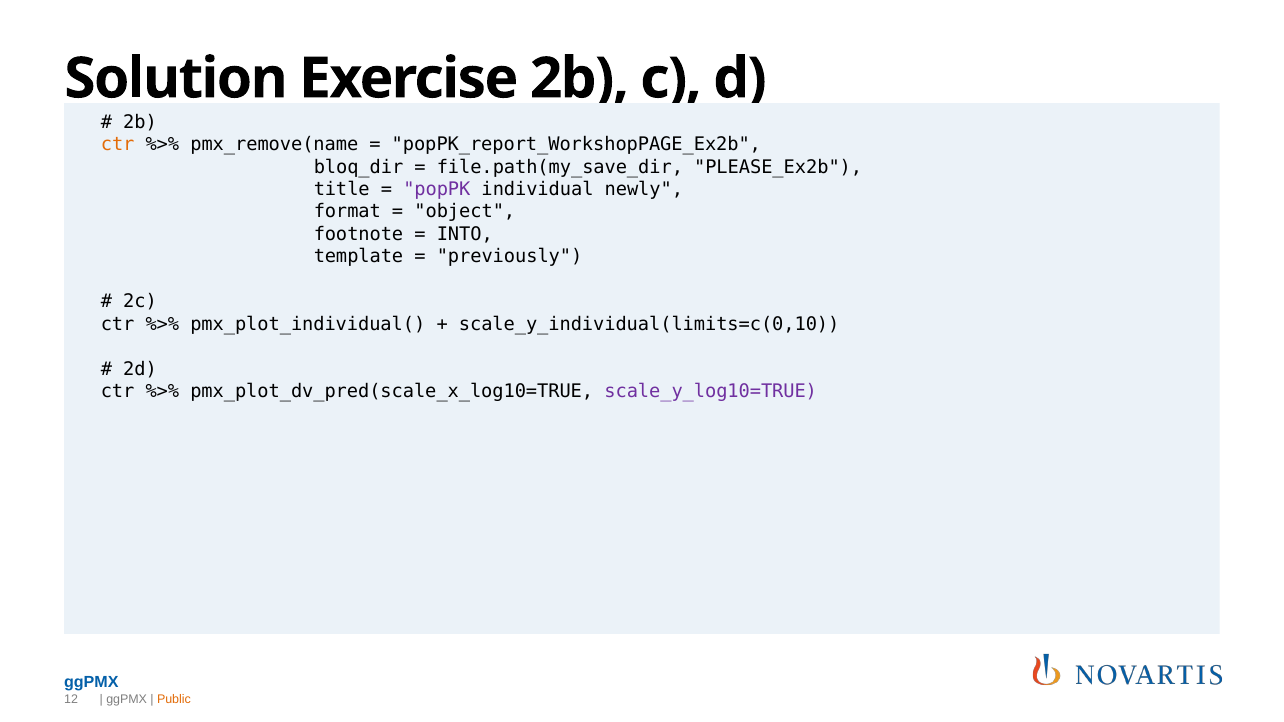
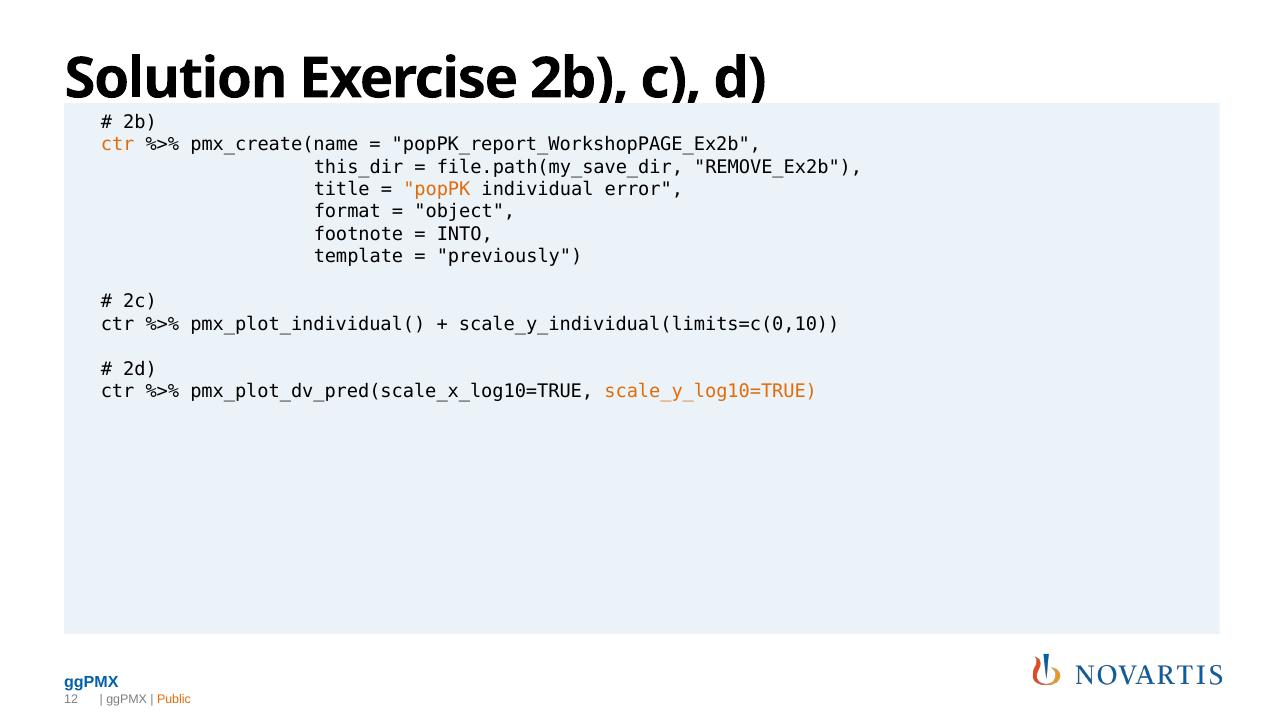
pmx_remove(name: pmx_remove(name -> pmx_create(name
bloq_dir: bloq_dir -> this_dir
PLEASE_Ex2b: PLEASE_Ex2b -> REMOVE_Ex2b
popPK colour: purple -> orange
newly: newly -> error
scale_y_log10=TRUE colour: purple -> orange
